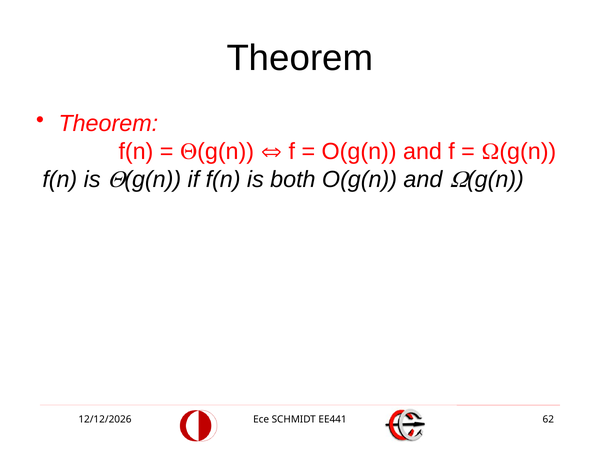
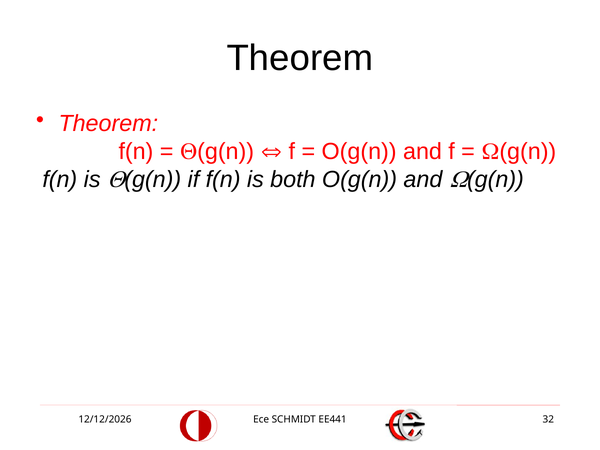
62: 62 -> 32
